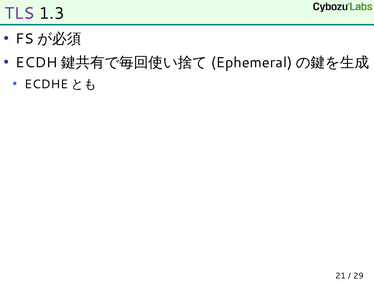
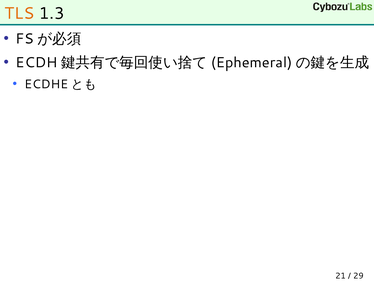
TLS colour: purple -> orange
